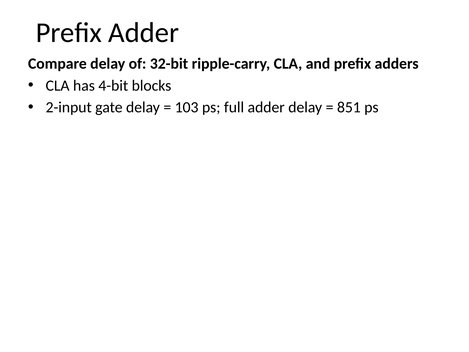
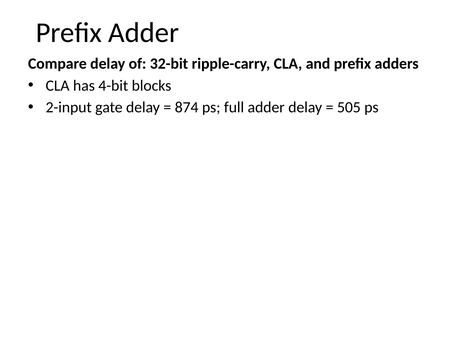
103: 103 -> 874
851: 851 -> 505
